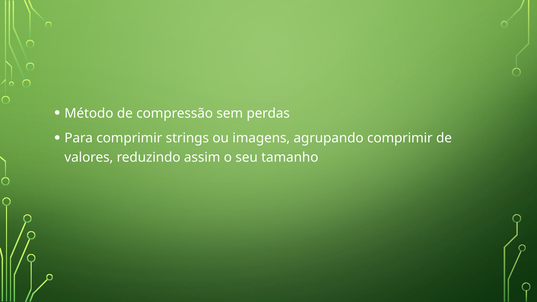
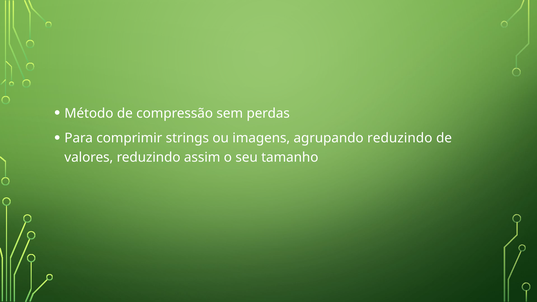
agrupando comprimir: comprimir -> reduzindo
